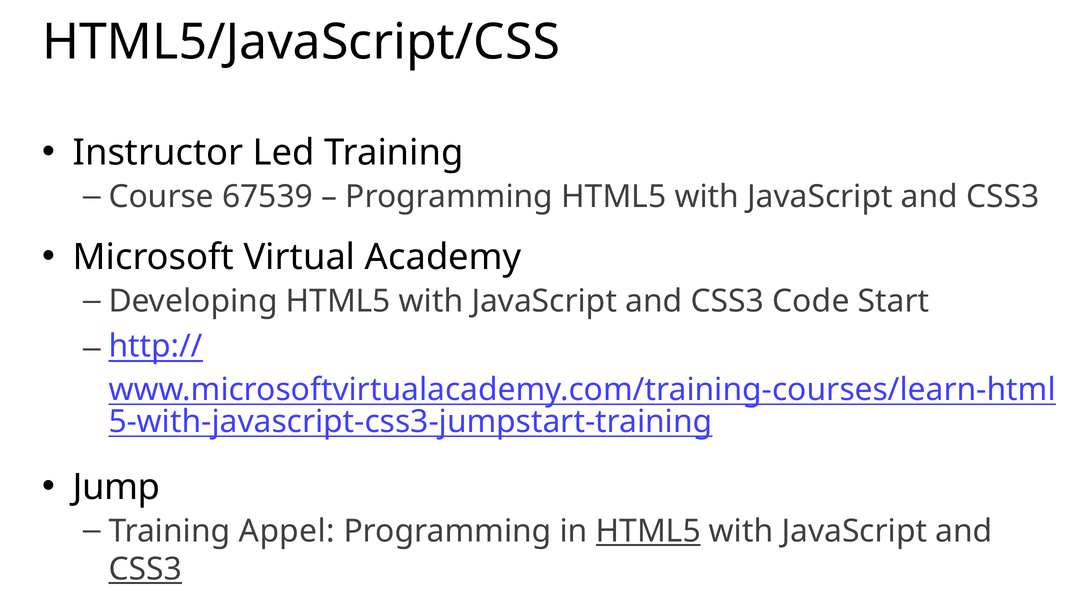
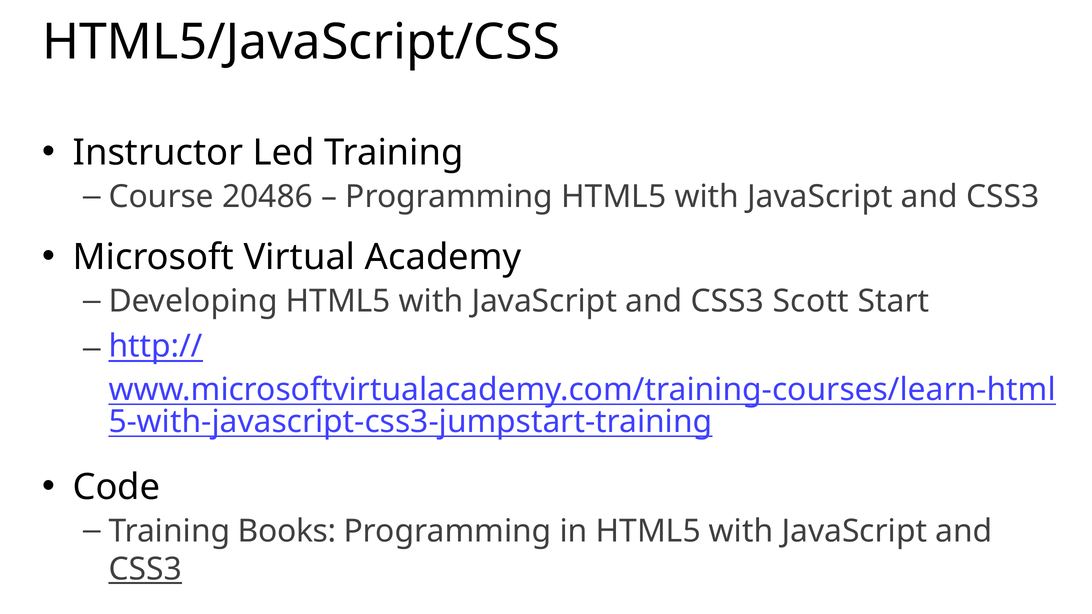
67539: 67539 -> 20486
Code: Code -> Scott
Jump: Jump -> Code
Appel: Appel -> Books
HTML5 at (648, 531) underline: present -> none
